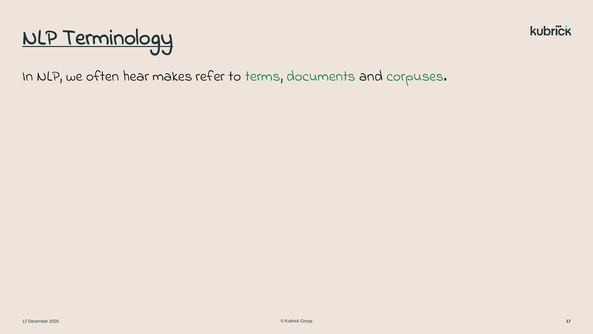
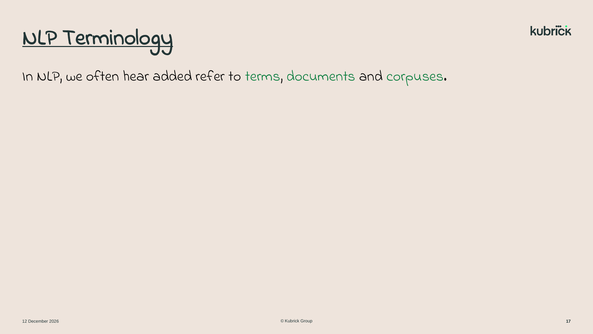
makes: makes -> added
